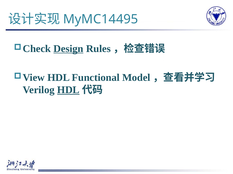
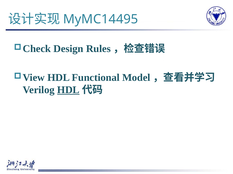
Design underline: present -> none
